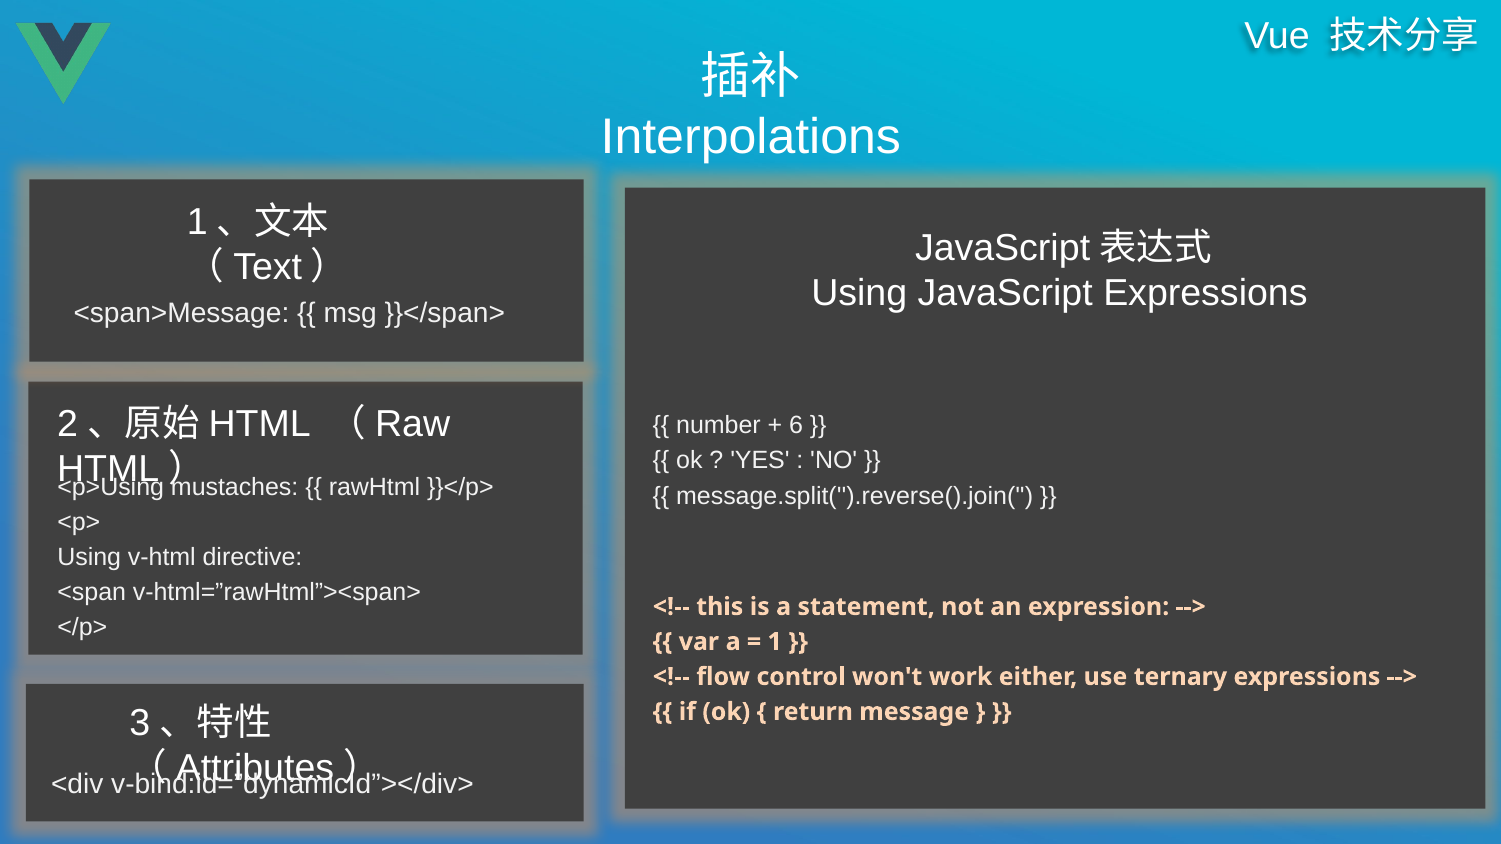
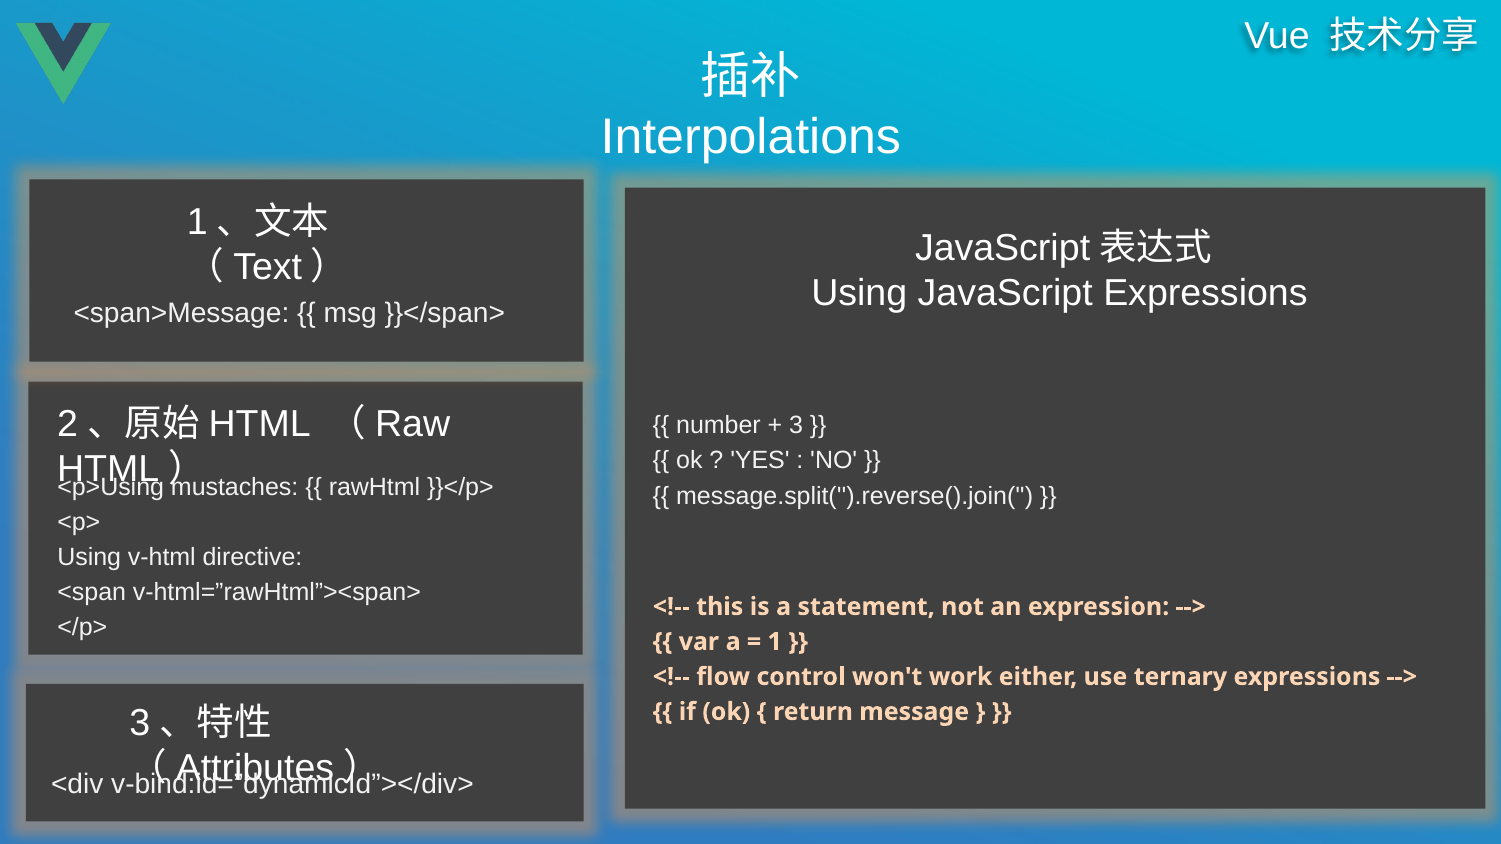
6: 6 -> 3
